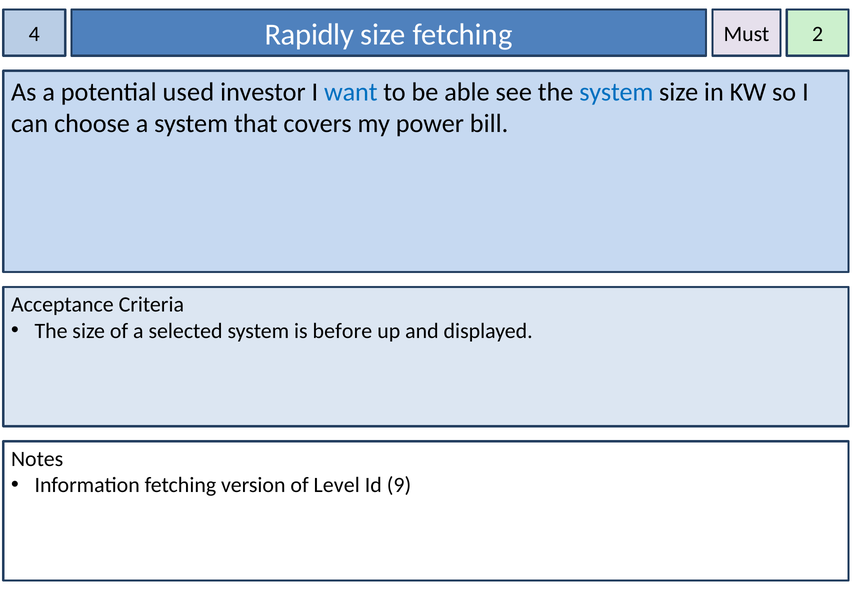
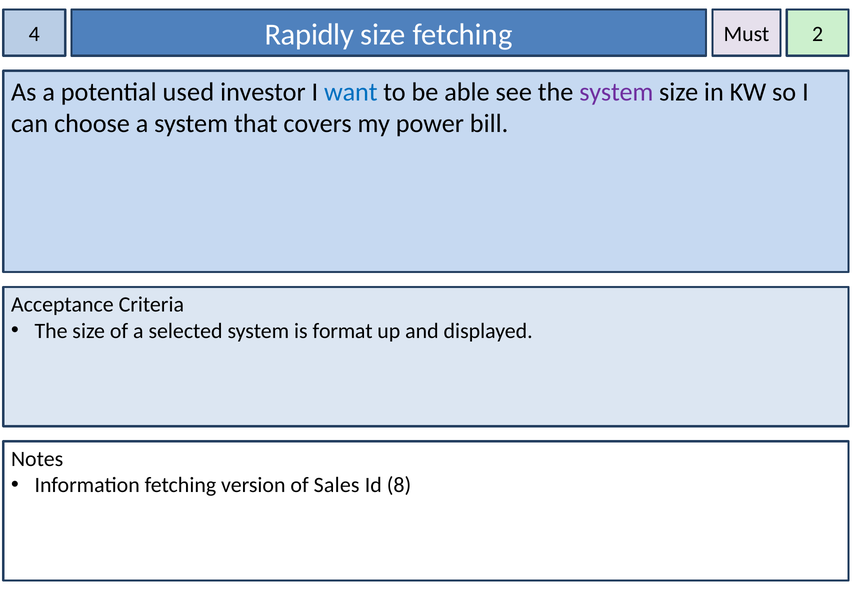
system at (616, 92) colour: blue -> purple
before: before -> format
Level: Level -> Sales
9: 9 -> 8
